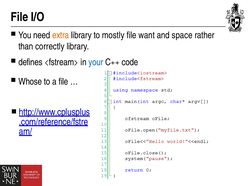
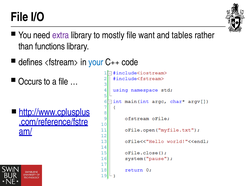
extra colour: orange -> purple
space: space -> tables
correctly: correctly -> functions
Whose: Whose -> Occurs
